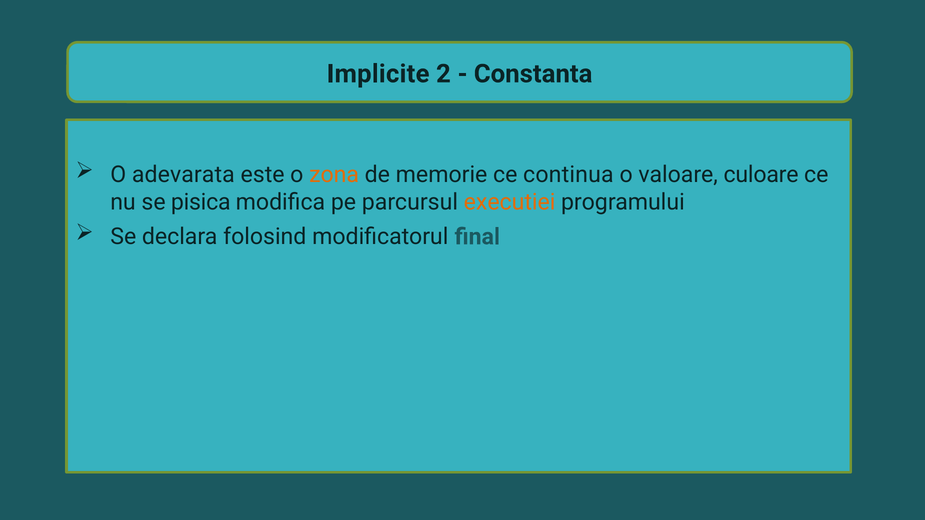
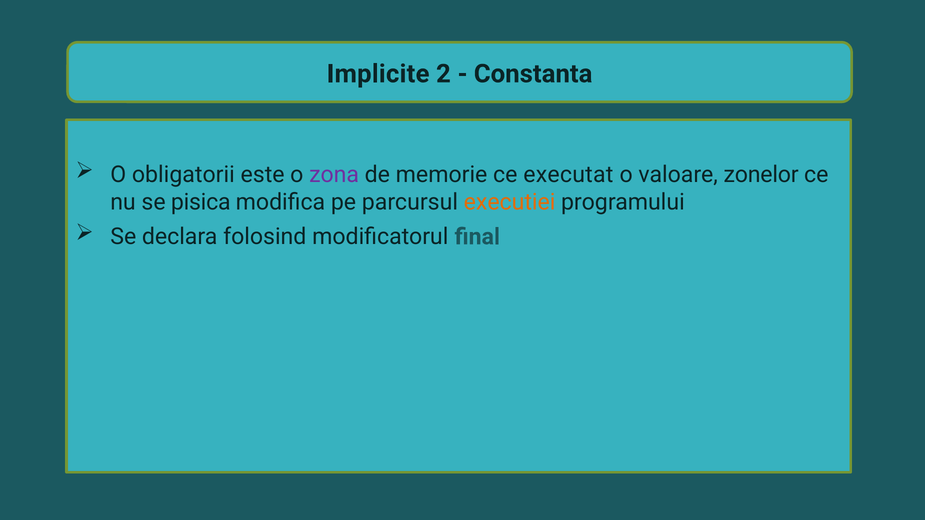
adevarata: adevarata -> obligatorii
zona colour: orange -> purple
continua: continua -> executat
culoare: culoare -> zonelor
